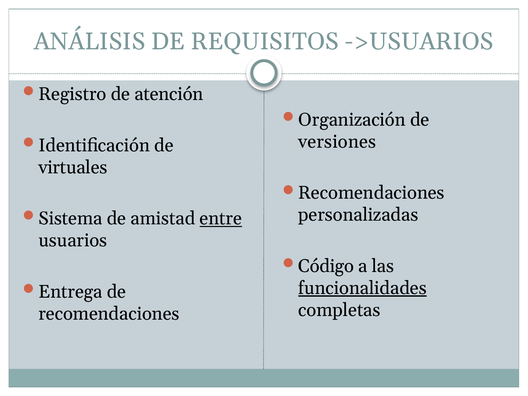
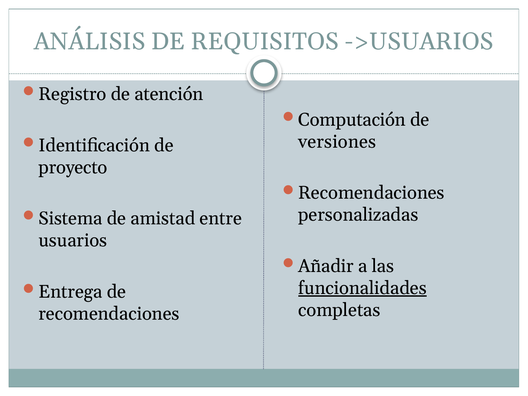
Organización: Organización -> Computación
virtuales: virtuales -> proyecto
entre underline: present -> none
Código: Código -> Añadir
